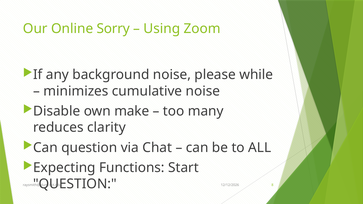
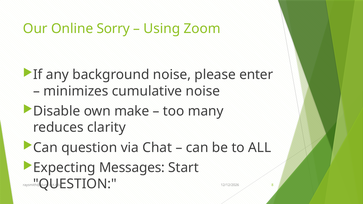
while: while -> enter
Functions: Functions -> Messages
